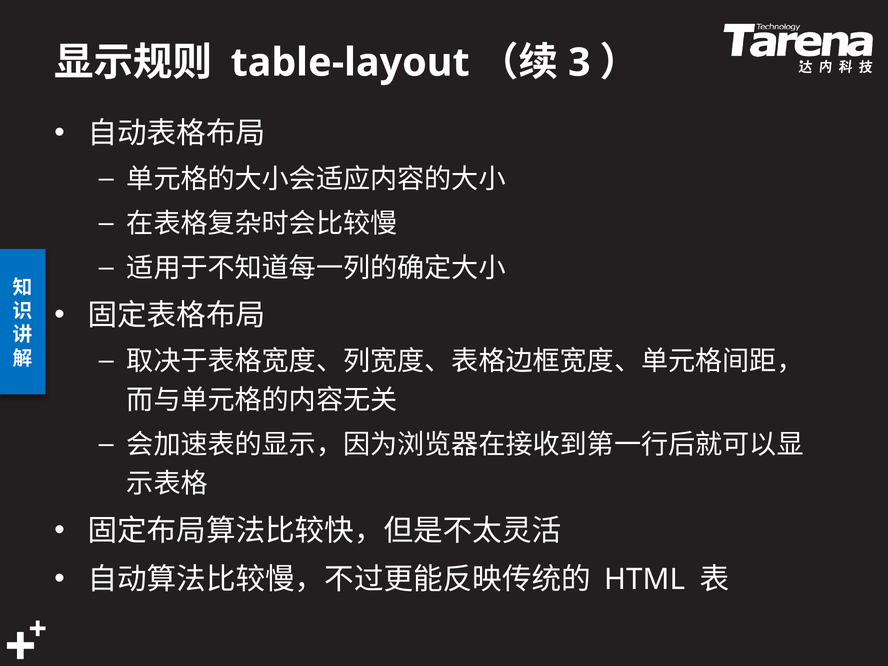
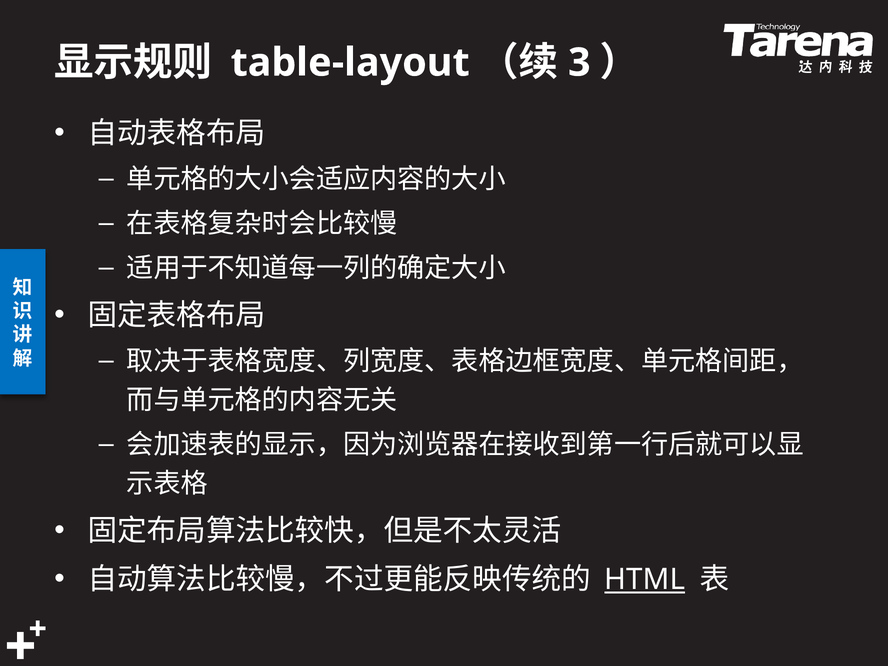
HTML underline: none -> present
